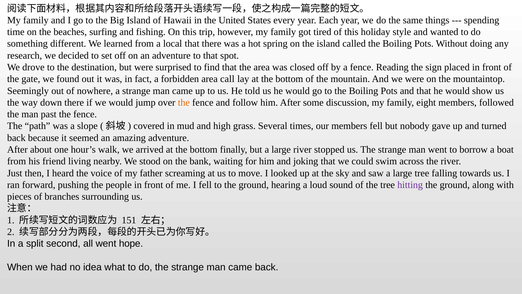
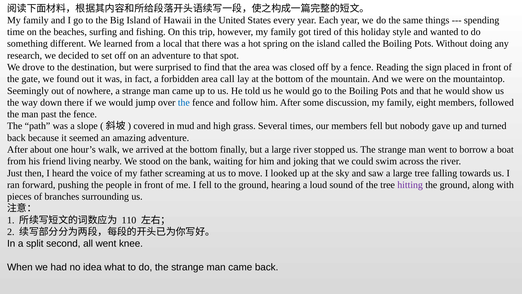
the at (184, 102) colour: orange -> blue
151: 151 -> 110
hope: hope -> knee
